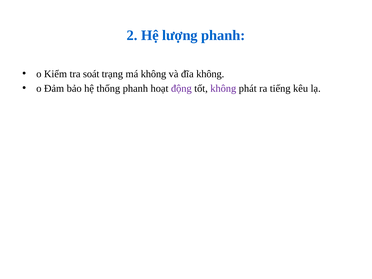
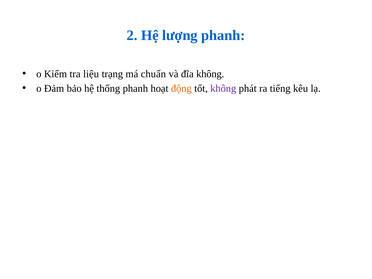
soát: soát -> liệu
má không: không -> chuẩn
động colour: purple -> orange
